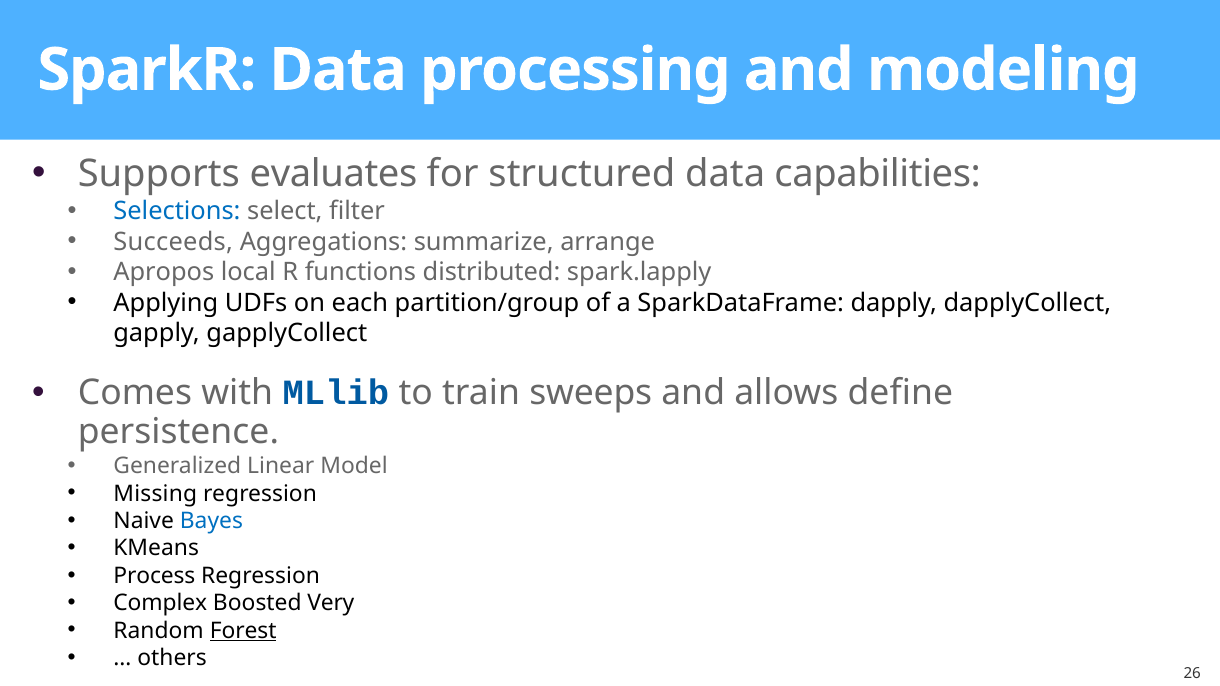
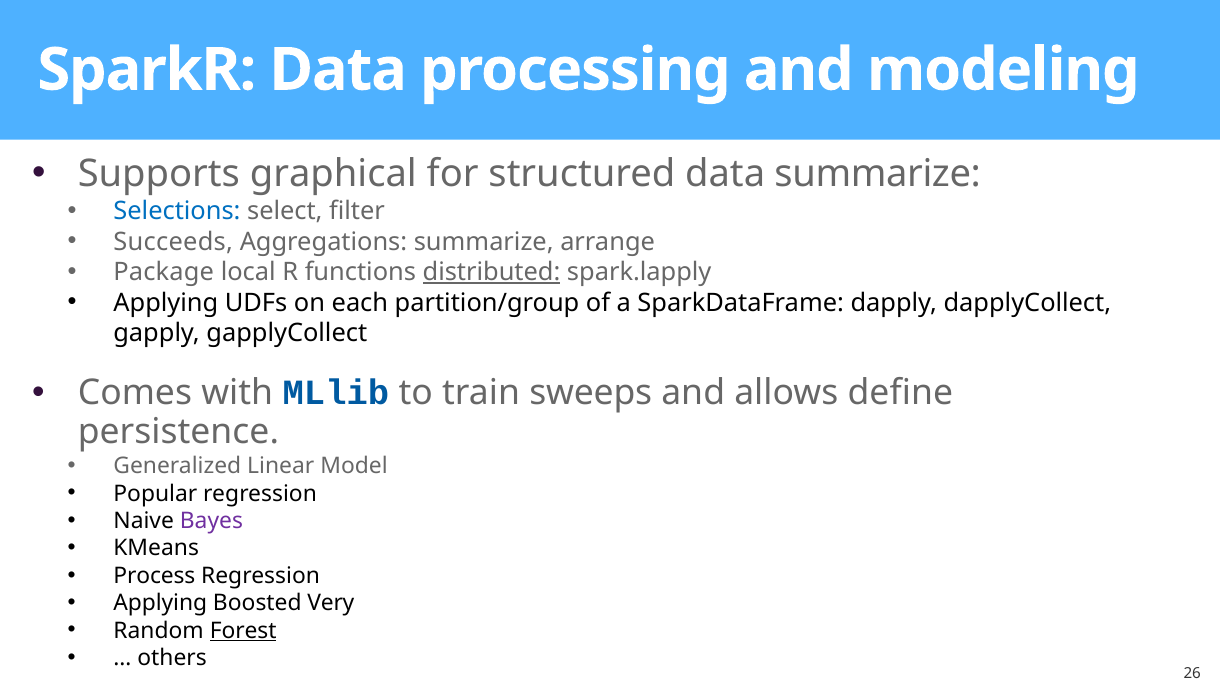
evaluates: evaluates -> graphical
data capabilities: capabilities -> summarize
Apropos: Apropos -> Package
distributed underline: none -> present
Missing: Missing -> Popular
Bayes colour: blue -> purple
Complex at (160, 603): Complex -> Applying
